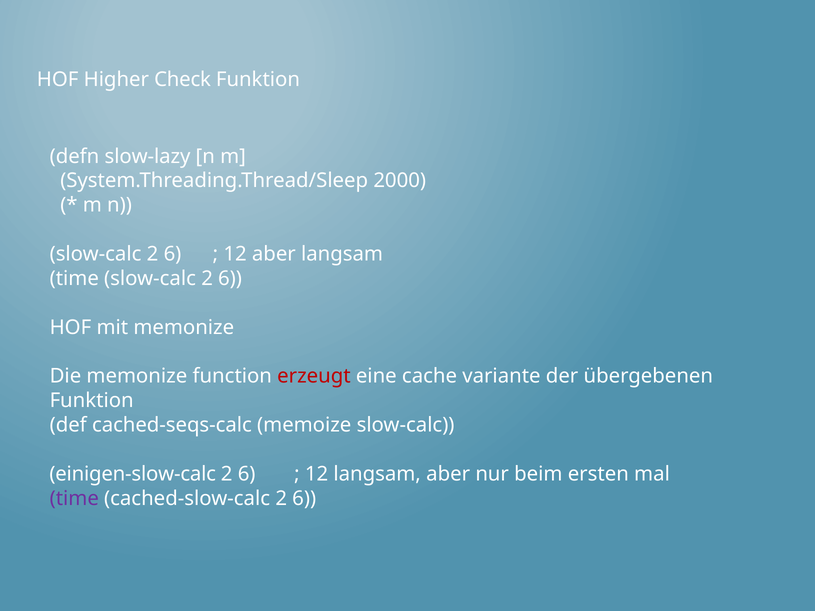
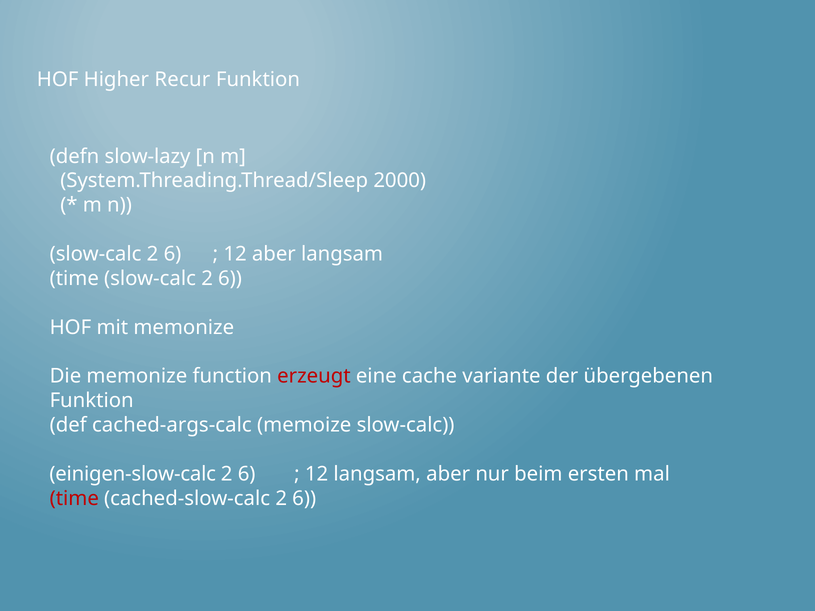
Check: Check -> Recur
cached-seqs-calc: cached-seqs-calc -> cached-args-calc
time at (74, 499) colour: purple -> red
